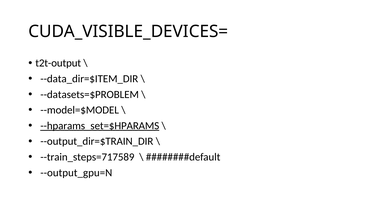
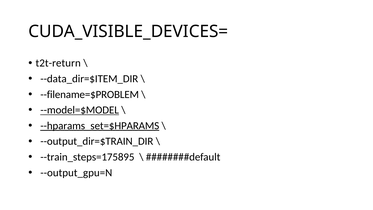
t2t-output: t2t-output -> t2t-return
--datasets=$PROBLEM: --datasets=$PROBLEM -> --filename=$PROBLEM
--model=$MODEL underline: none -> present
--train_steps=717589: --train_steps=717589 -> --train_steps=175895
